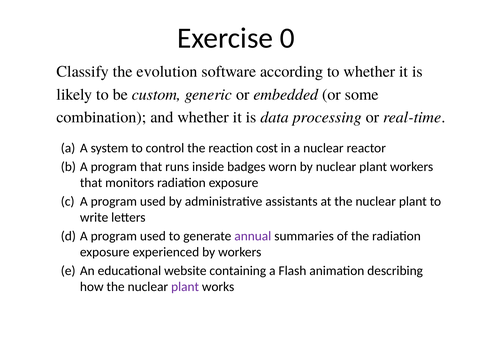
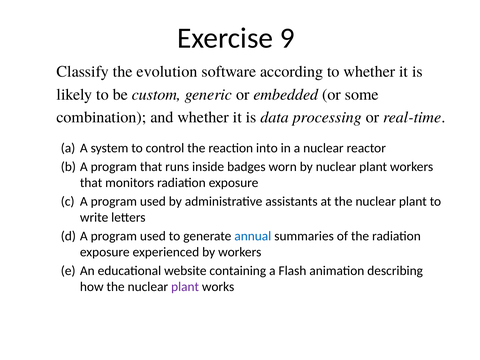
0: 0 -> 9
cost: cost -> into
annual colour: purple -> blue
